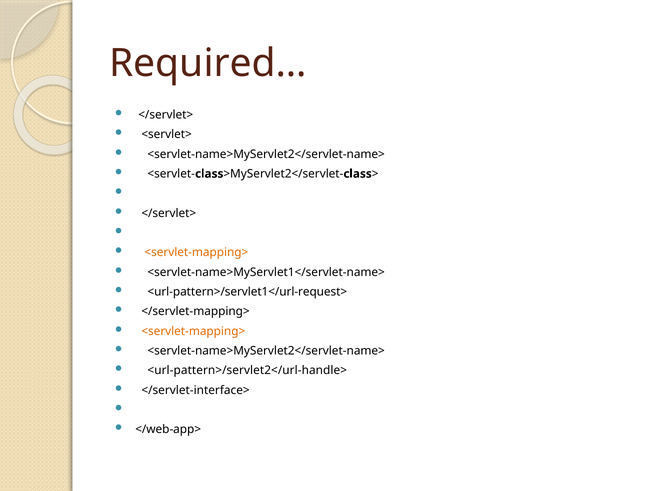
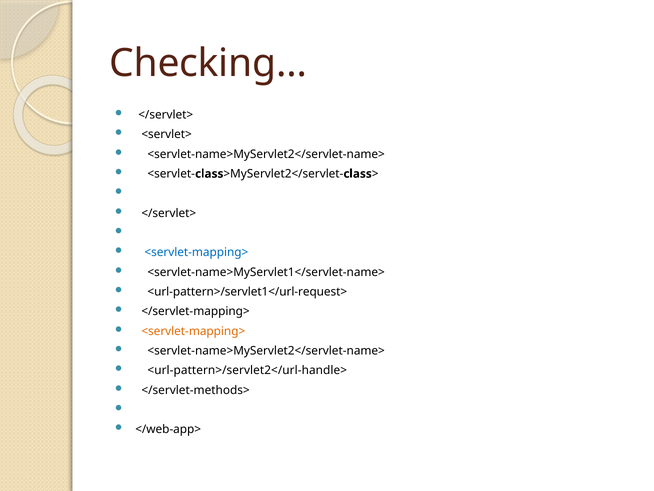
Required…: Required… -> Checking…
<servlet-mapping> at (196, 252) colour: orange -> blue
</servlet-interface>: </servlet-interface> -> </servlet-methods>
